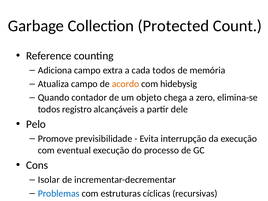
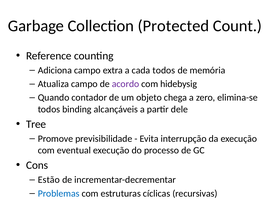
acordo colour: orange -> purple
registro: registro -> binding
Pelo: Pelo -> Tree
Isolar: Isolar -> Estão
